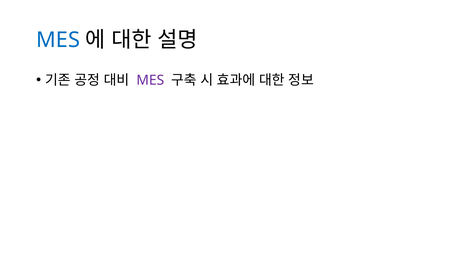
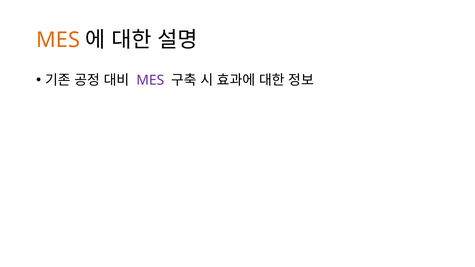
MES at (58, 40) colour: blue -> orange
